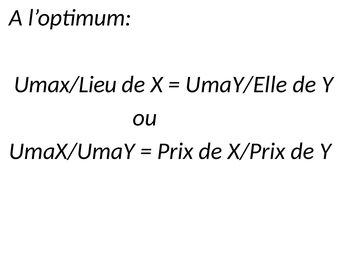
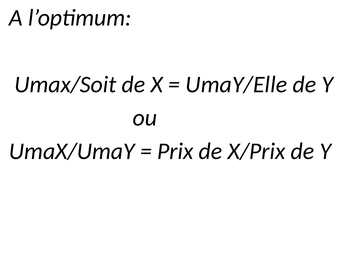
Umax/Lieu: Umax/Lieu -> Umax/Soit
